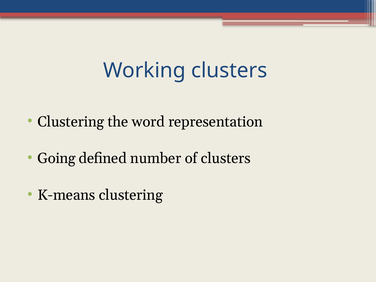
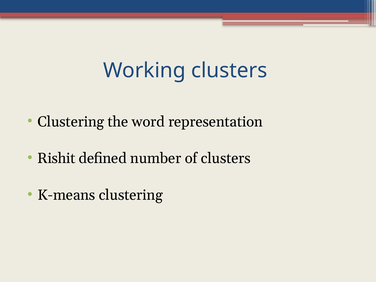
Going: Going -> Rishit
